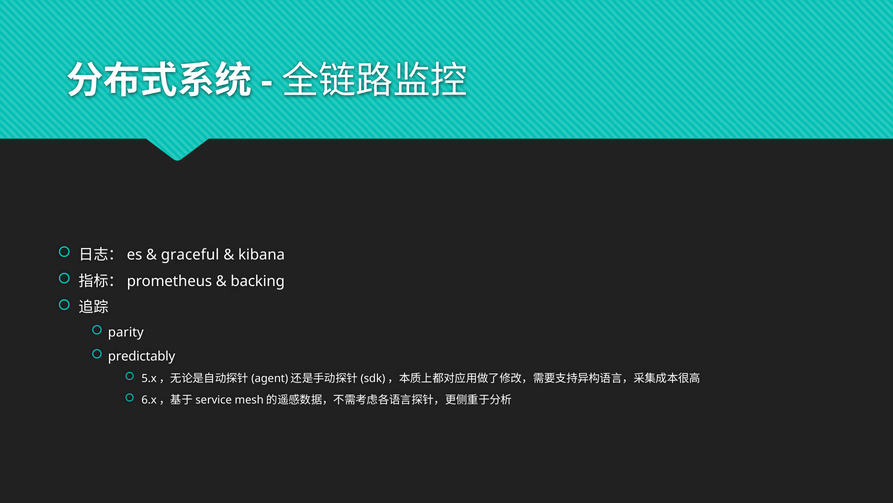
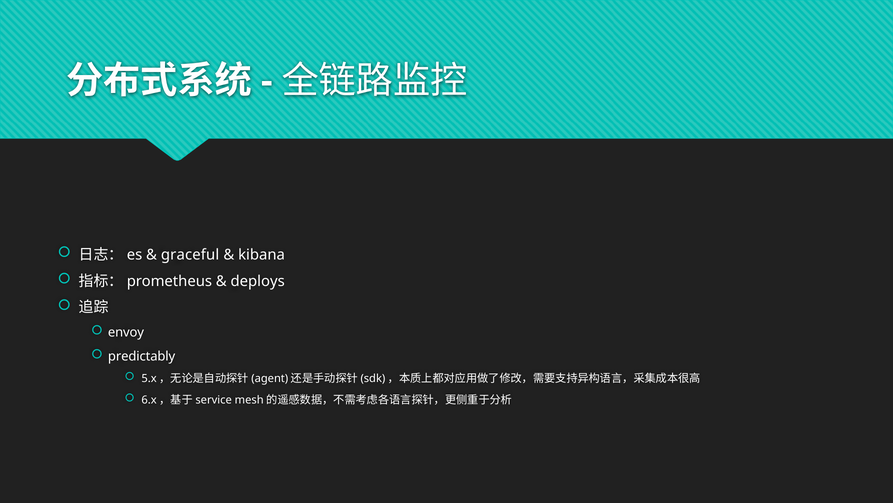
backing: backing -> deploys
parity: parity -> envoy
